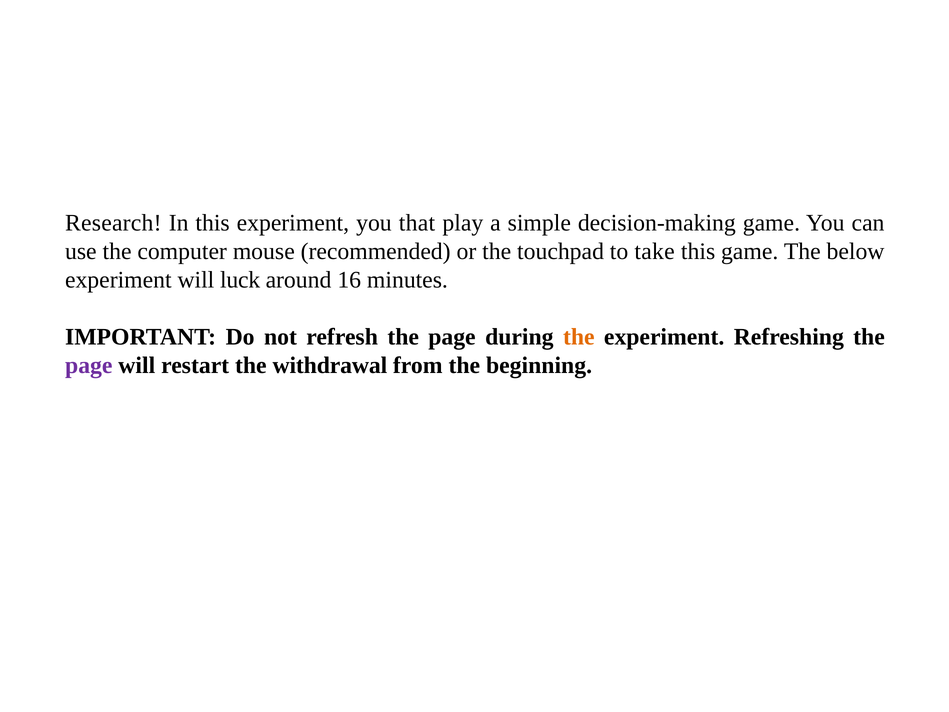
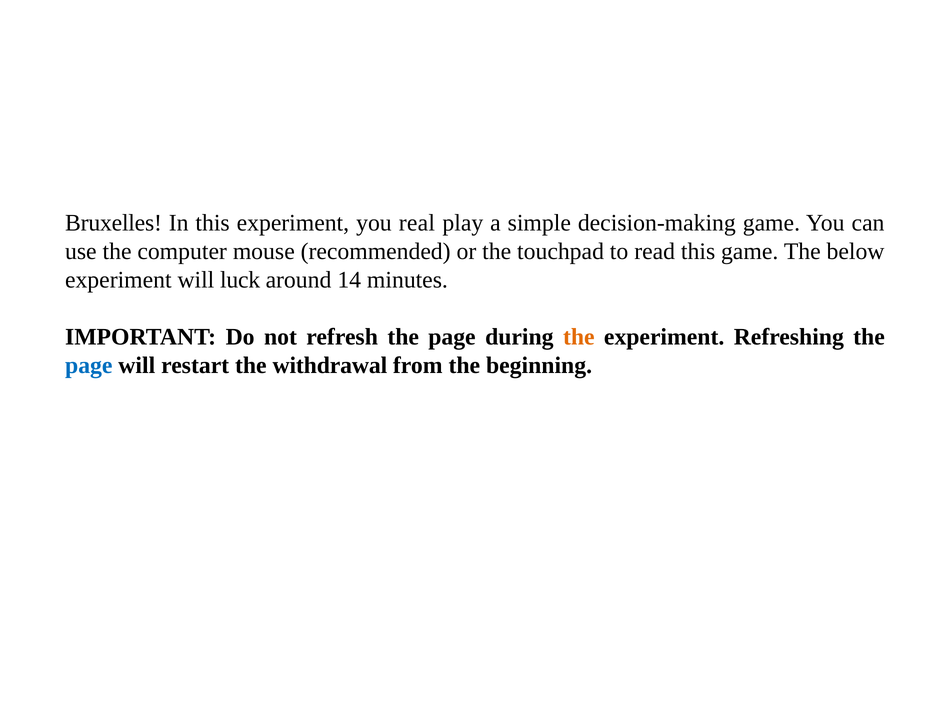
Research: Research -> Bruxelles
that: that -> real
take: take -> read
16: 16 -> 14
page at (89, 365) colour: purple -> blue
